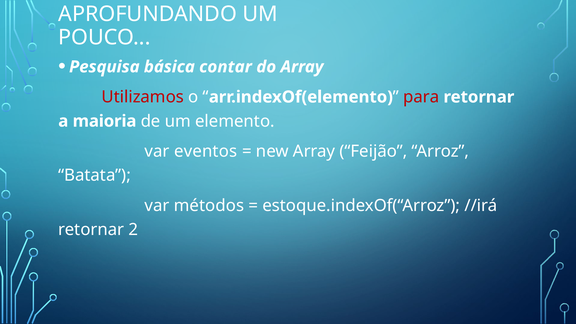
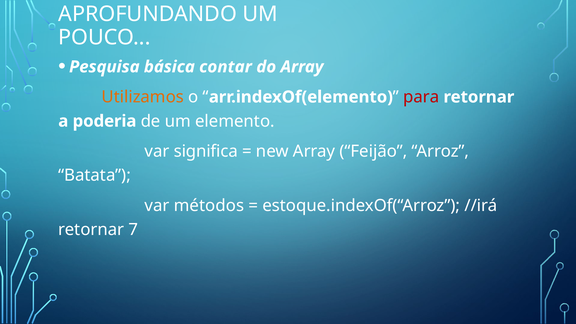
Utilizamos colour: red -> orange
maioria: maioria -> poderia
eventos: eventos -> significa
2: 2 -> 7
